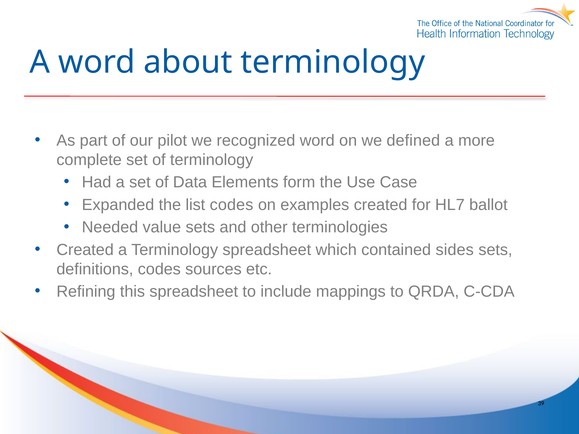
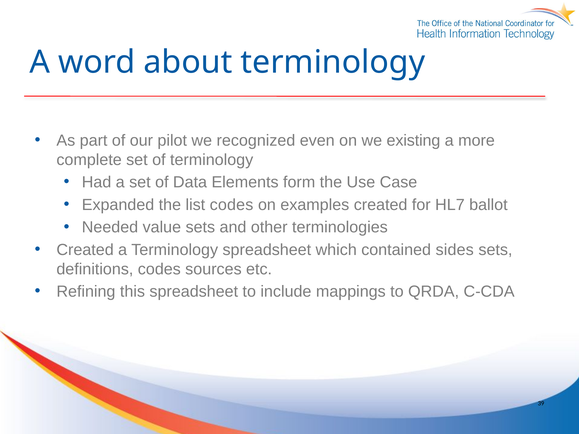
recognized word: word -> even
defined: defined -> existing
